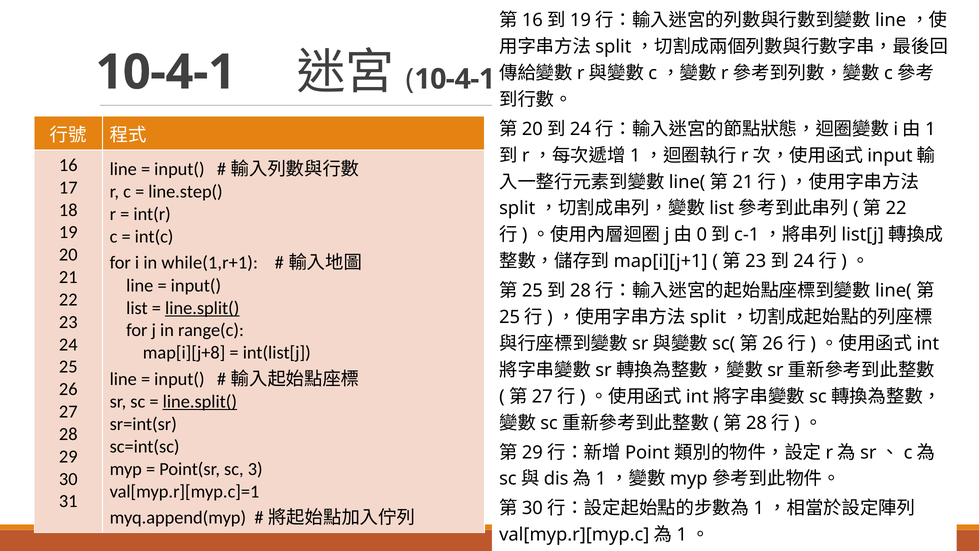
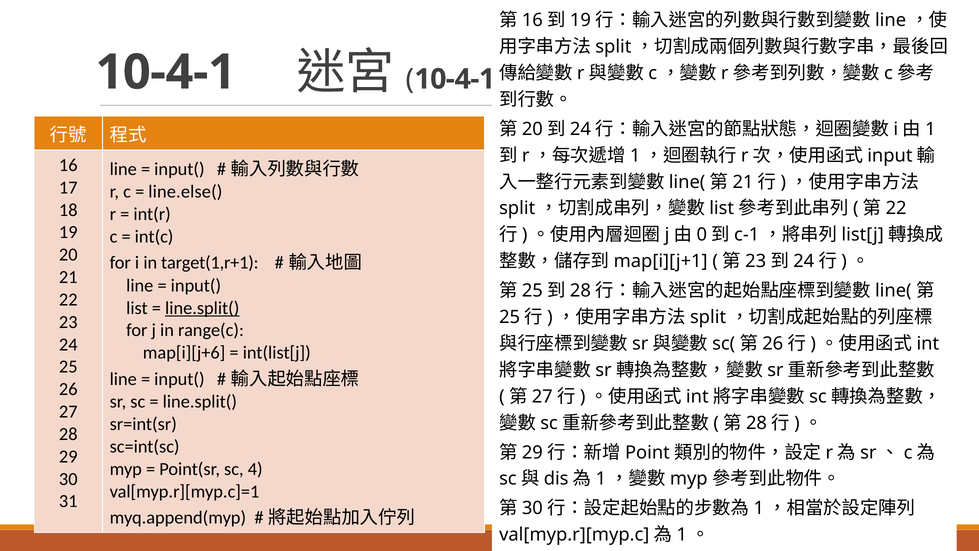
line.step(: line.step( -> line.else(
while(1,r+1: while(1,r+1 -> target(1,r+1
map[i][j+8: map[i][j+8 -> map[i][j+6
line.split( at (200, 402) underline: present -> none
3: 3 -> 4
